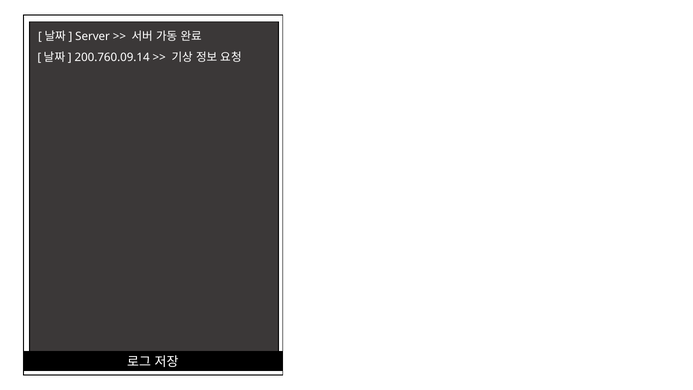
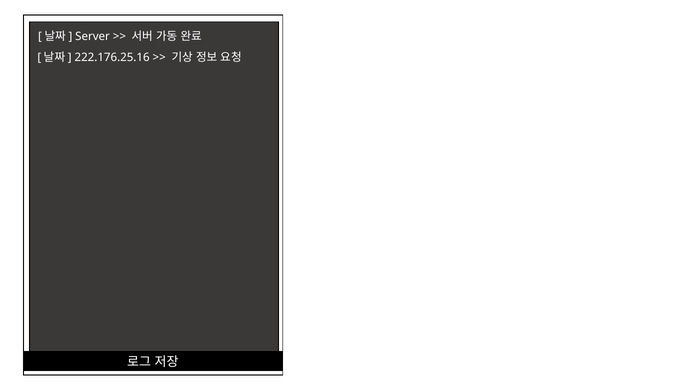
200.760.09.14: 200.760.09.14 -> 222.176.25.16
